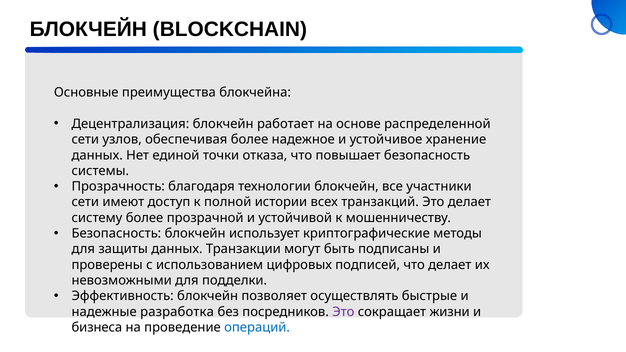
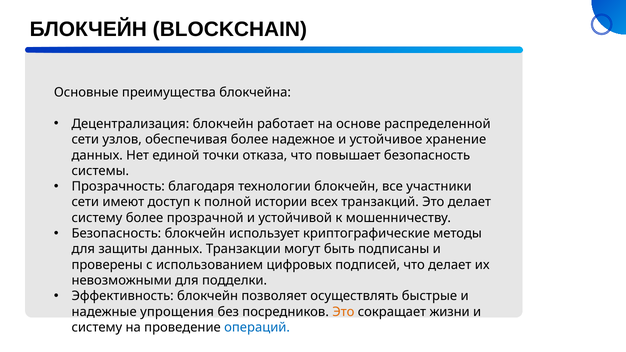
разработка: разработка -> упрощения
Это at (343, 312) colour: purple -> orange
бизнеса at (97, 327): бизнеса -> систему
